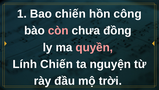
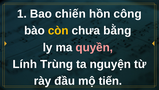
còn colour: pink -> yellow
đồng: đồng -> bằng
Lính Chiến: Chiến -> Trùng
trời: trời -> tiến
